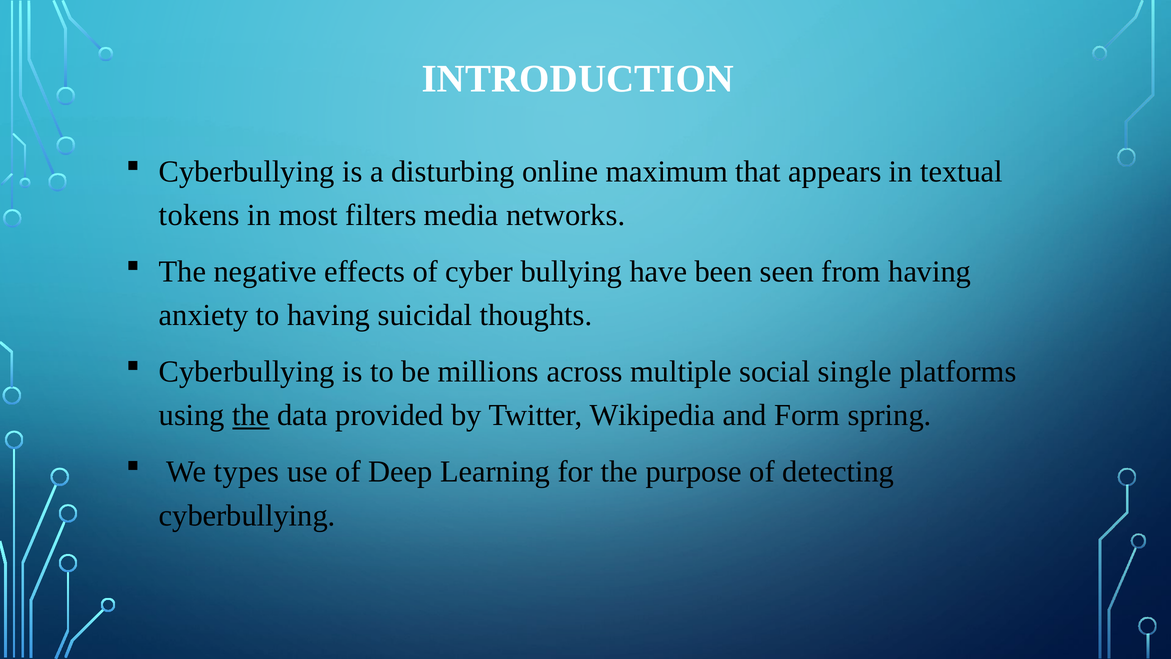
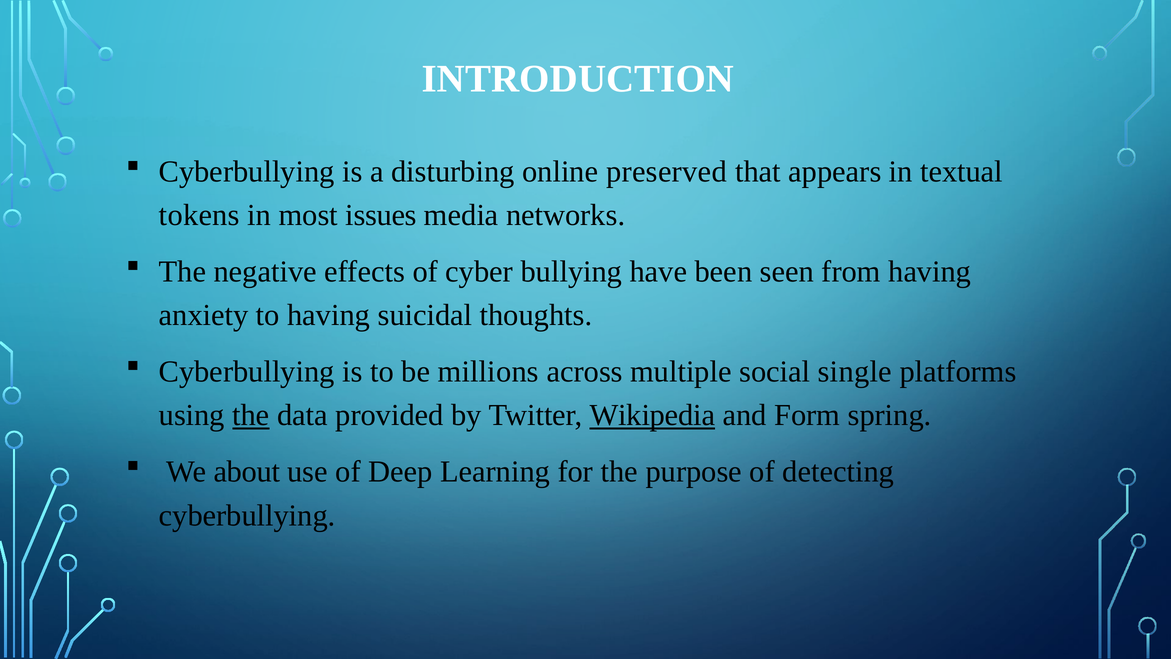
maximum: maximum -> preserved
filters: filters -> issues
Wikipedia underline: none -> present
types: types -> about
